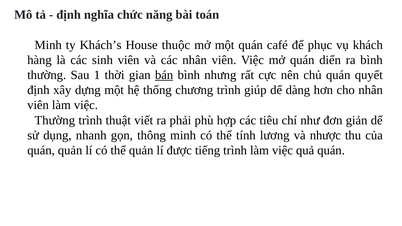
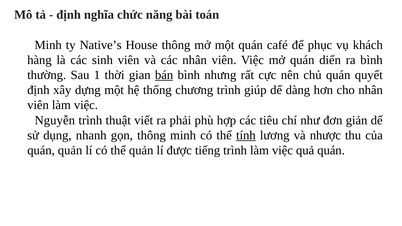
Khách’s: Khách’s -> Native’s
House thuộc: thuộc -> thông
Thường at (55, 120): Thường -> Nguyễn
tính underline: none -> present
